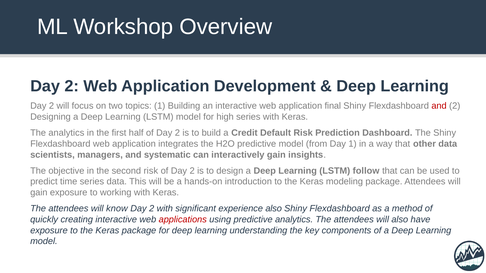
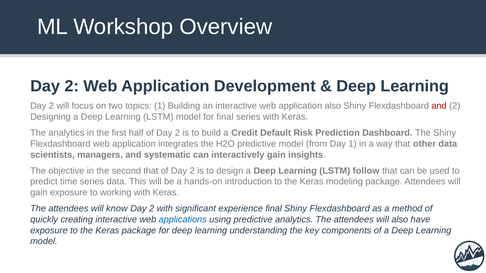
application final: final -> also
for high: high -> final
second risk: risk -> that
experience also: also -> final
applications colour: red -> blue
